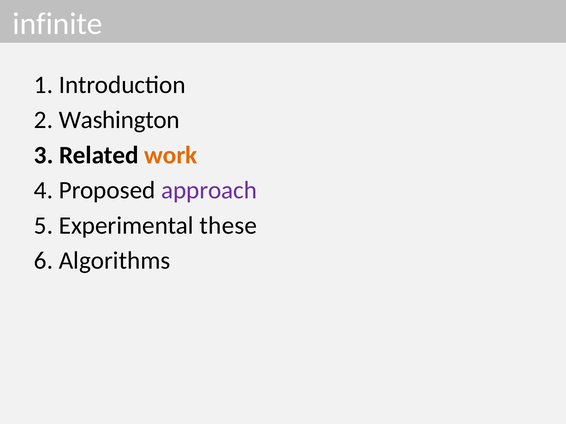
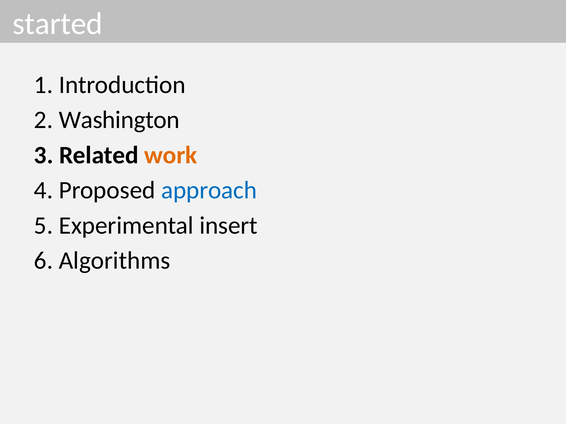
infinite: infinite -> started
approach colour: purple -> blue
these: these -> insert
